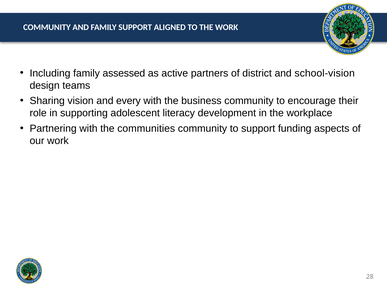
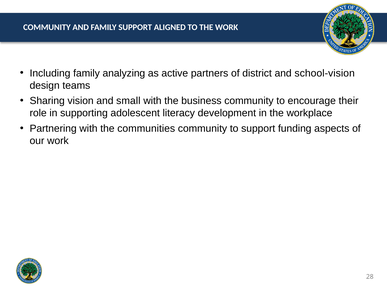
assessed: assessed -> analyzing
every: every -> small
